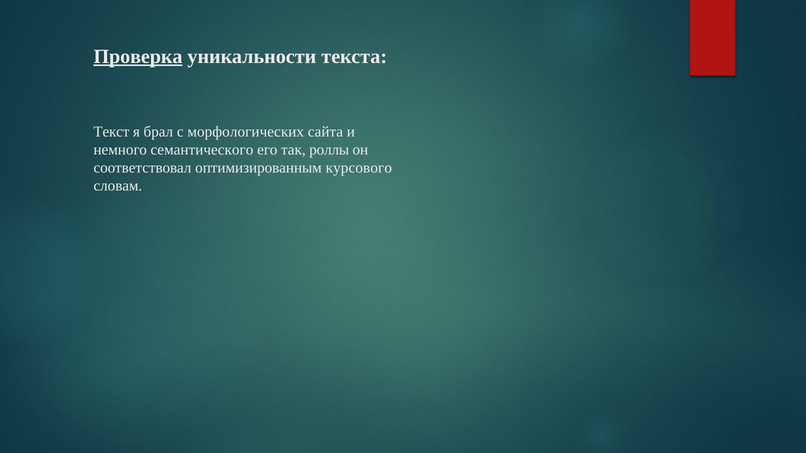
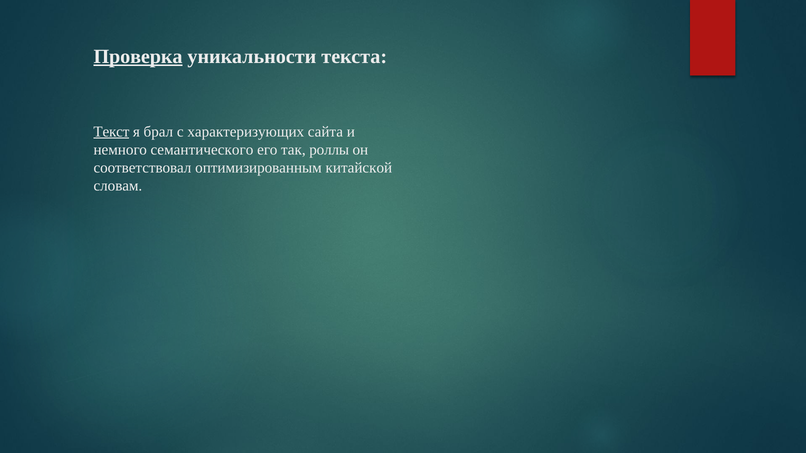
Текст underline: none -> present
морфологических: морфологических -> характеризующих
курсового: курсового -> китайской
